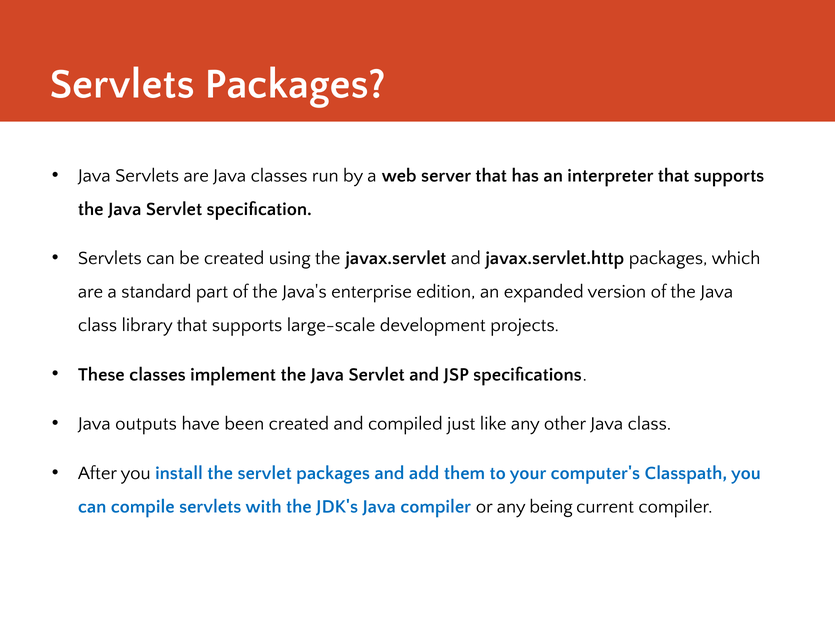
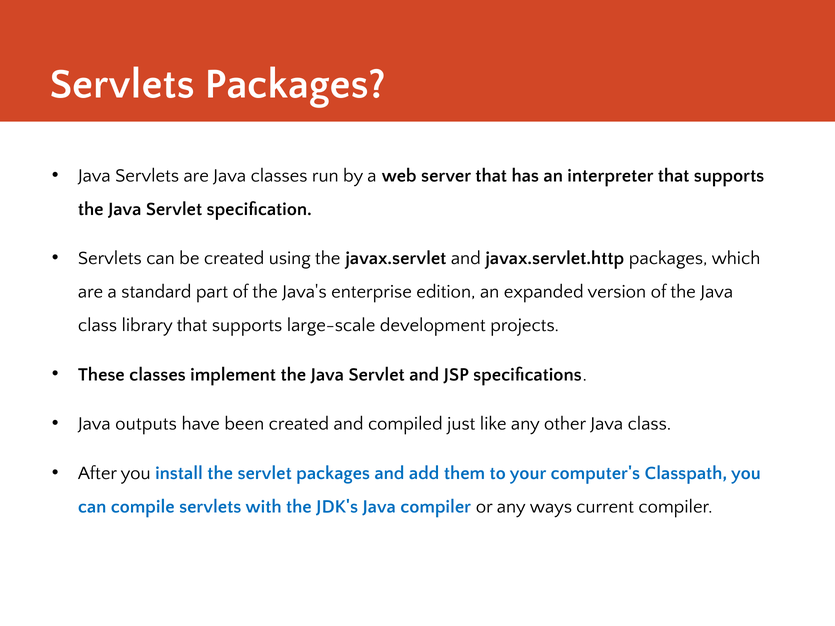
being: being -> ways
